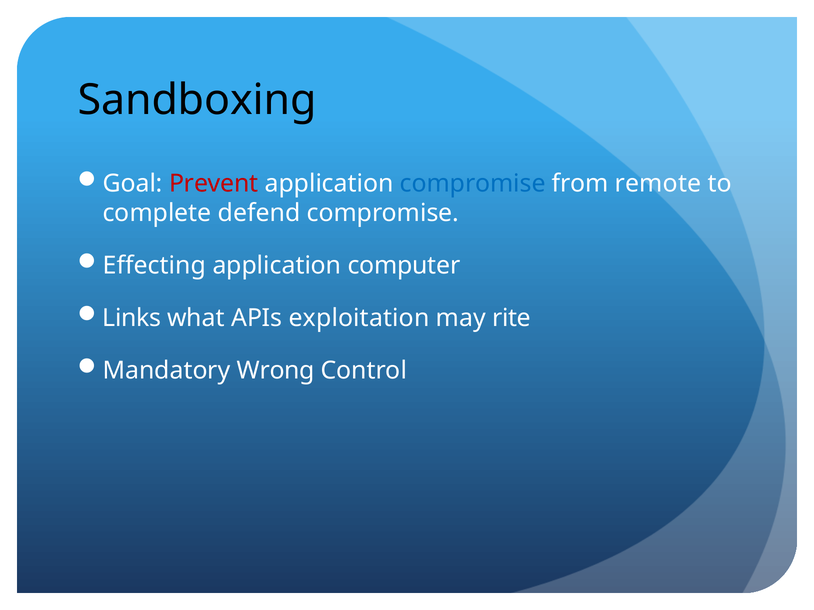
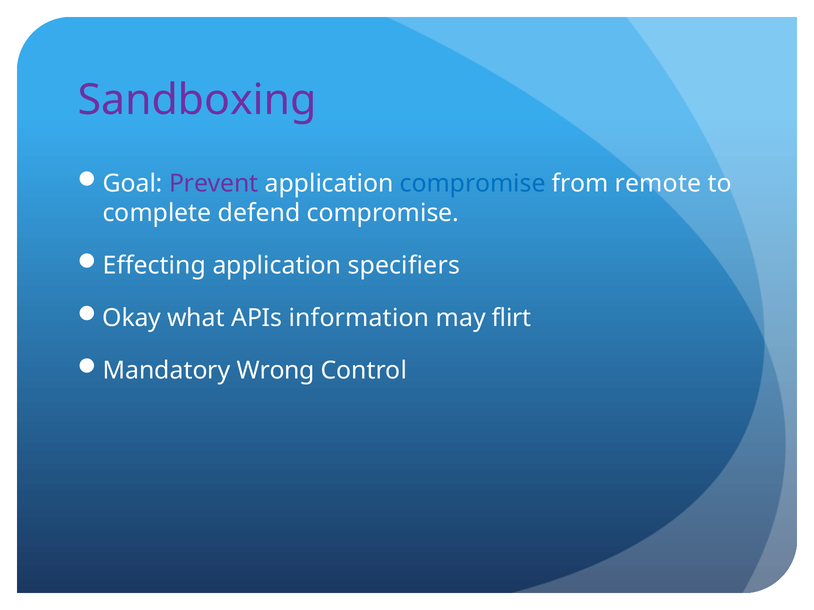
Sandboxing colour: black -> purple
Prevent colour: red -> purple
computer: computer -> specifiers
Links: Links -> Okay
exploitation: exploitation -> information
rite: rite -> flirt
